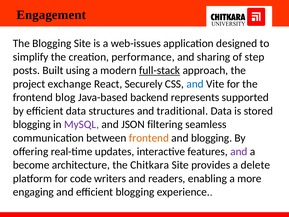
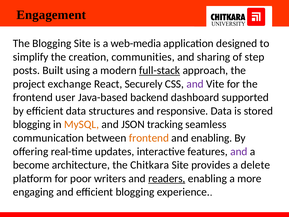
web-issues: web-issues -> web-media
performance: performance -> communities
and at (195, 84) colour: blue -> purple
blog: blog -> user
represents: represents -> dashboard
traditional: traditional -> responsive
MySQL colour: purple -> orange
filtering: filtering -> tracking
and blogging: blogging -> enabling
code: code -> poor
readers underline: none -> present
